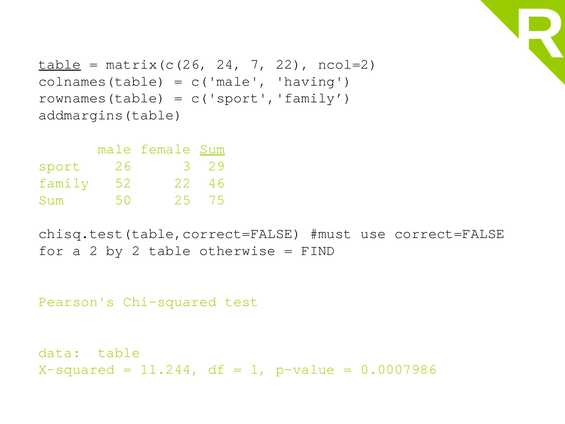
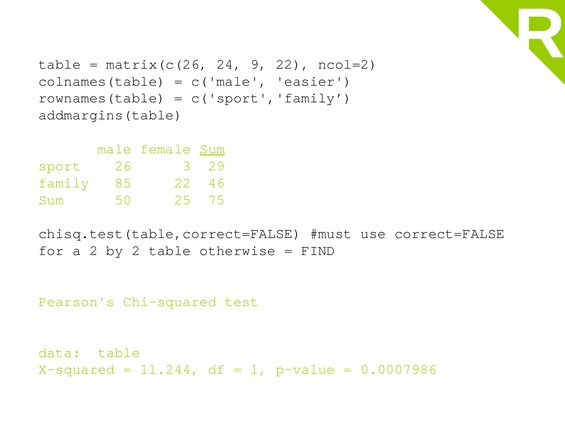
table at (60, 64) underline: present -> none
7: 7 -> 9
having: having -> easier
52: 52 -> 85
